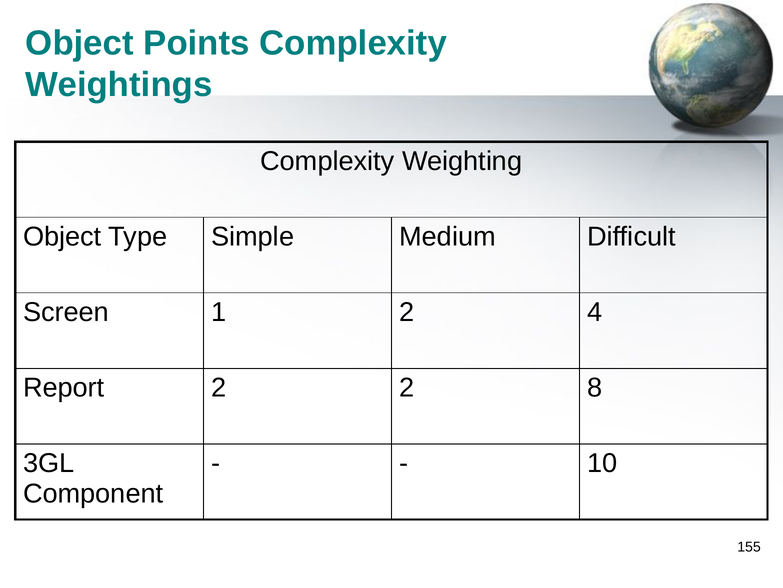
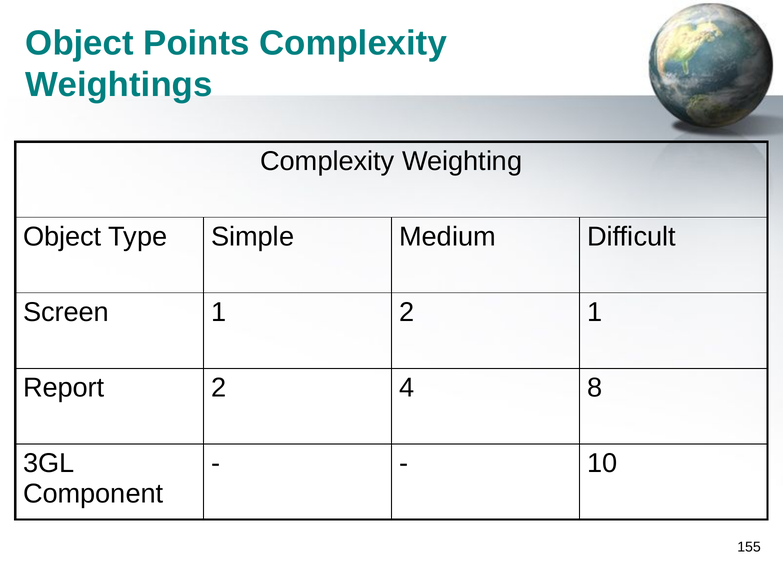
2 4: 4 -> 1
2 2: 2 -> 4
